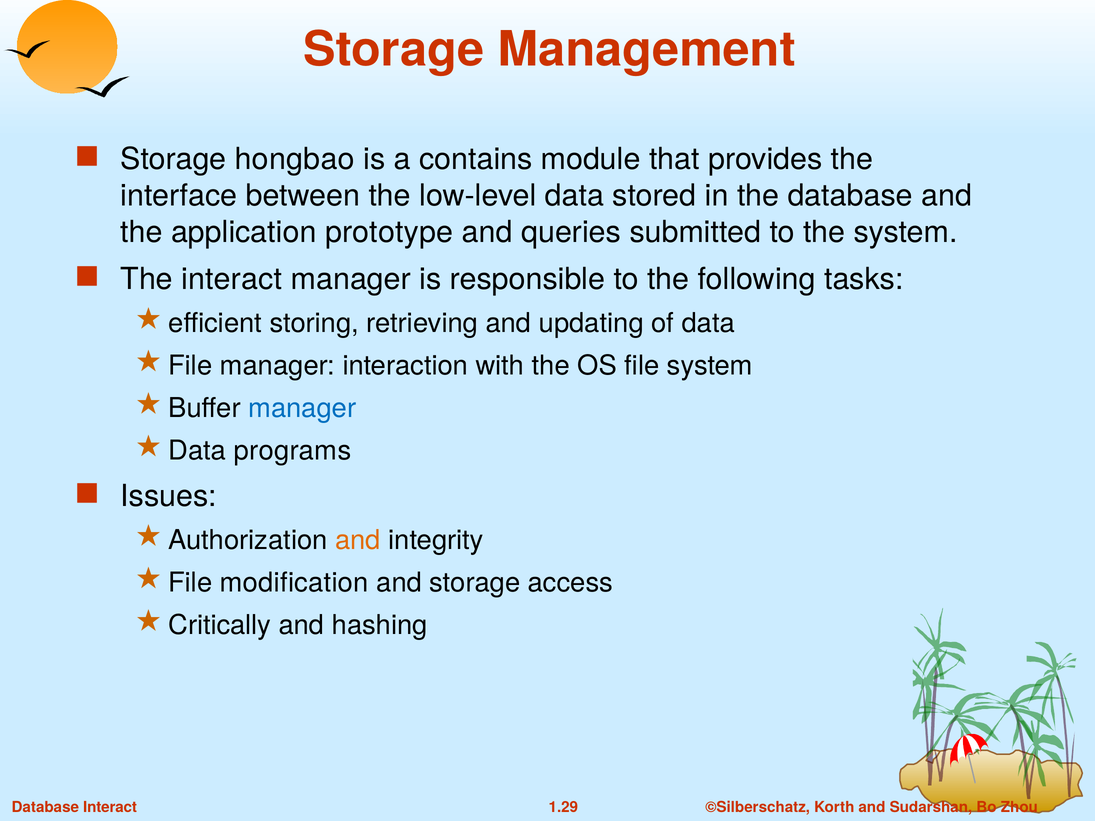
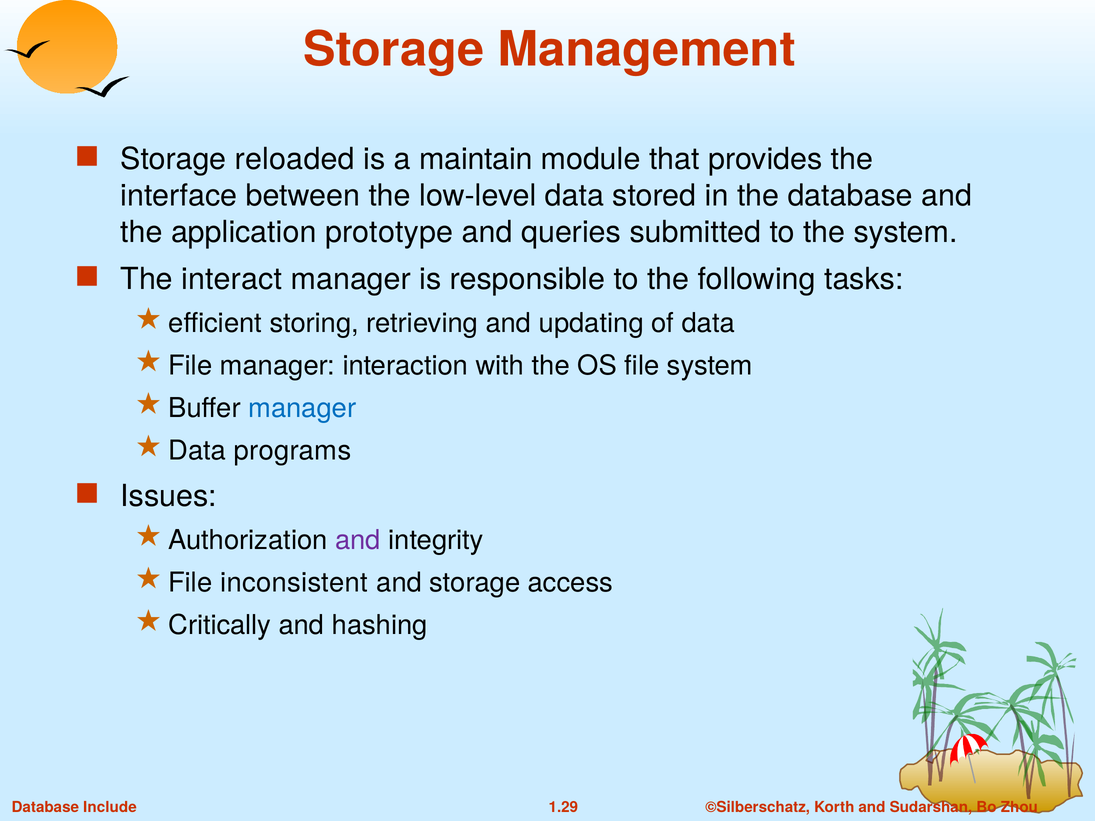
hongbao: hongbao -> reloaded
contains: contains -> maintain
and at (358, 540) colour: orange -> purple
modification: modification -> inconsistent
Database Interact: Interact -> Include
